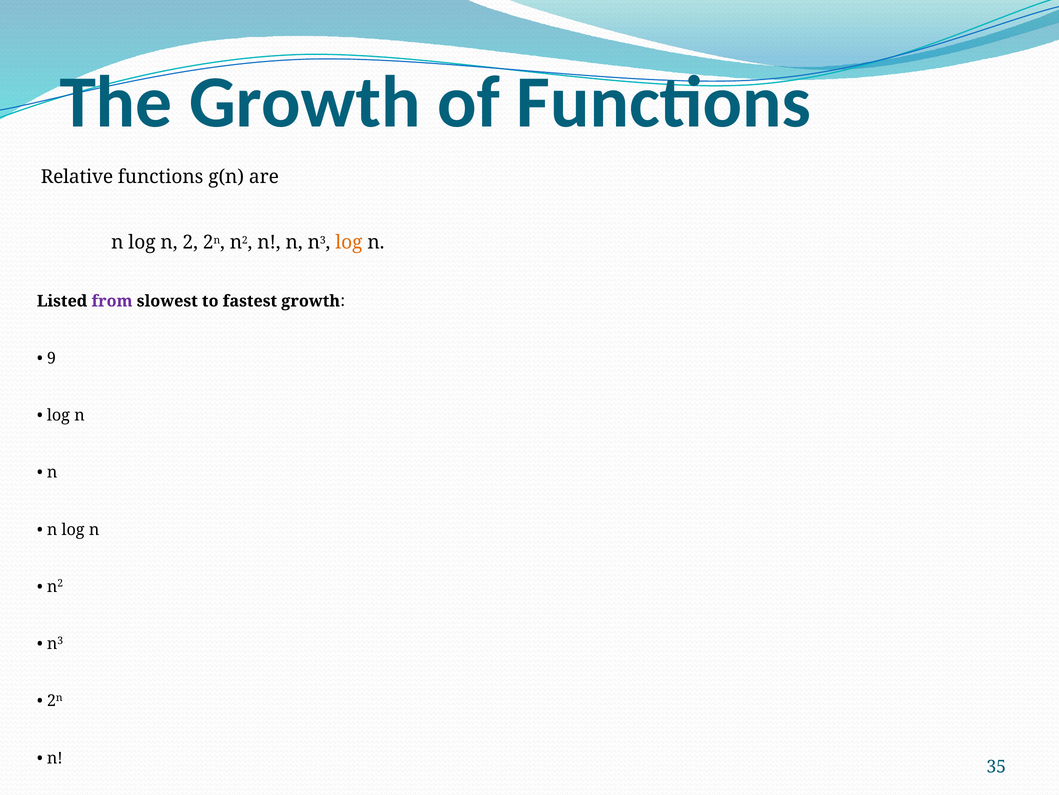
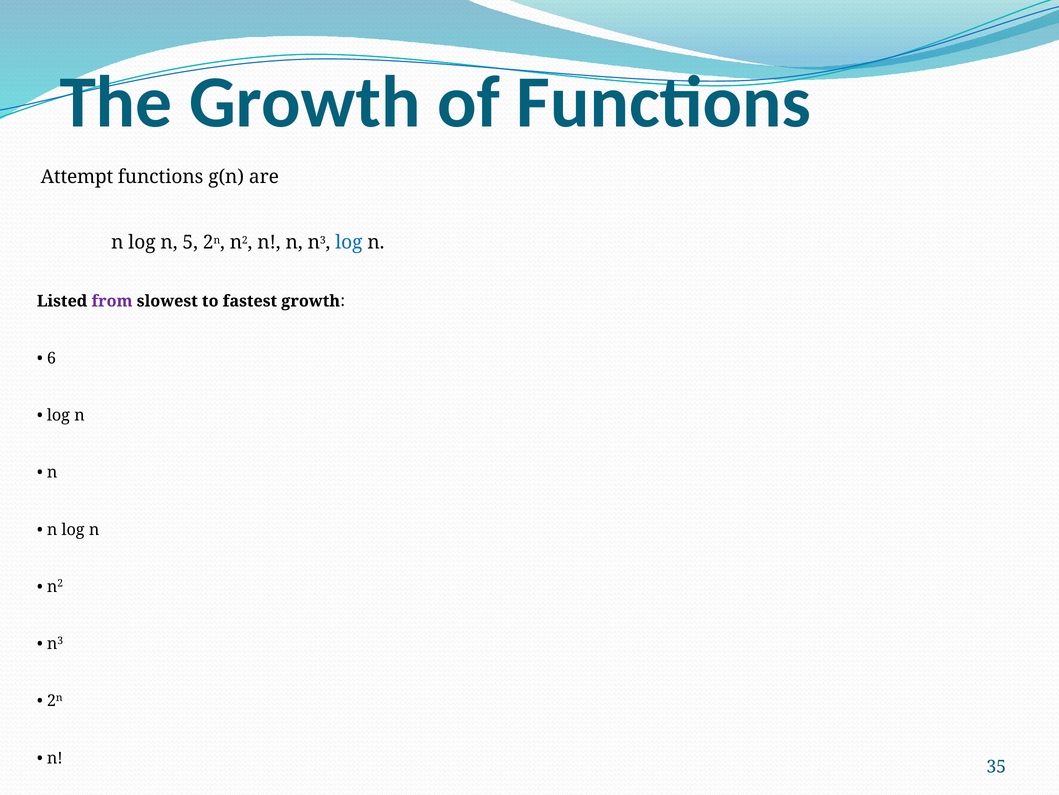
Relative: Relative -> Attempt
2: 2 -> 5
log at (349, 242) colour: orange -> blue
9: 9 -> 6
